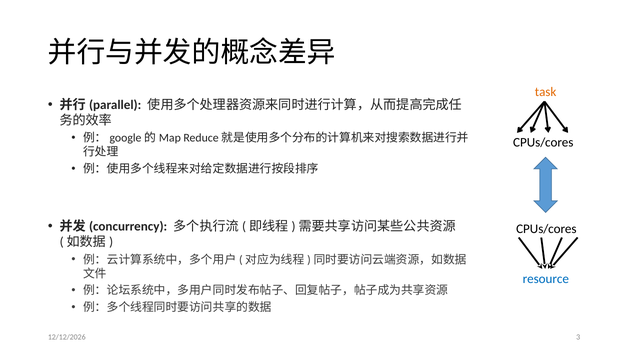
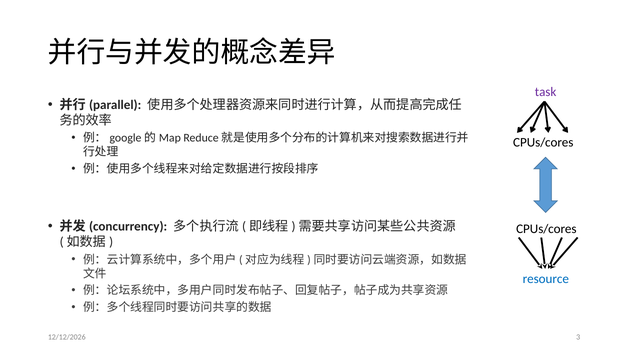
task colour: orange -> purple
